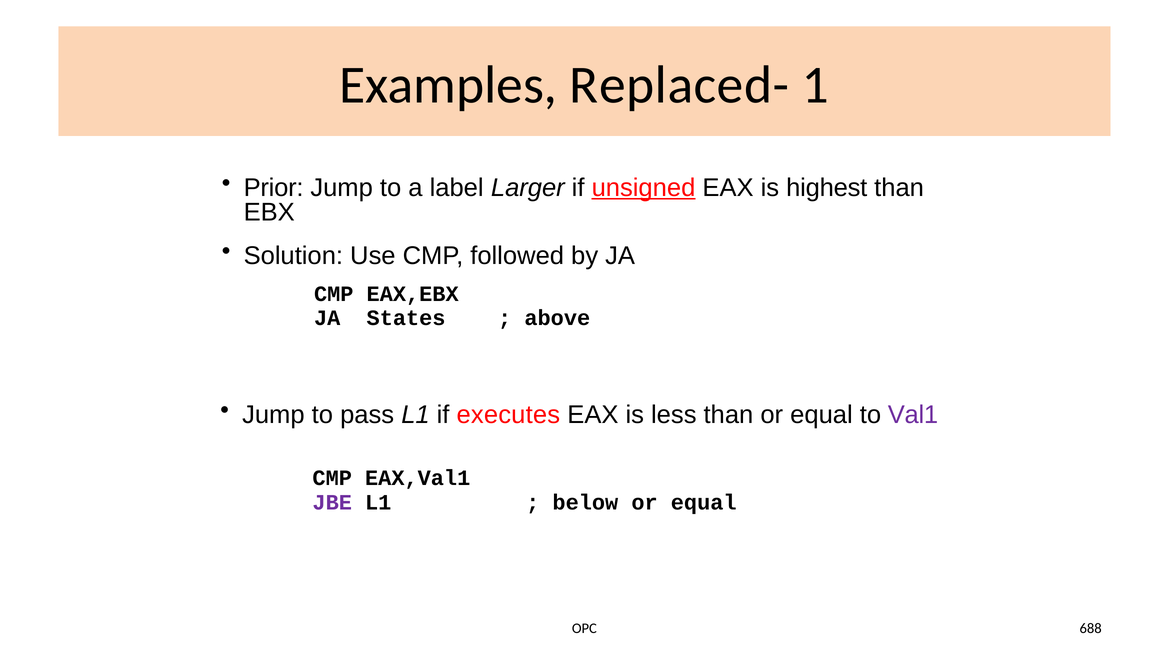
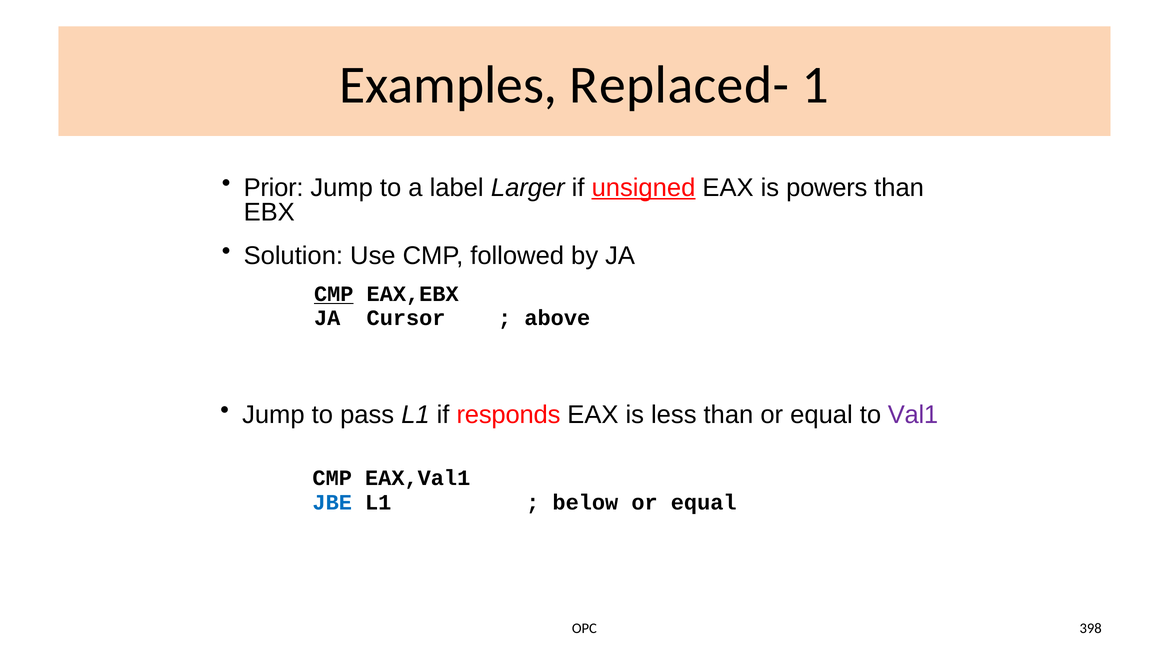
highest: highest -> powers
CMP at (334, 294) underline: none -> present
States: States -> Cursor
executes: executes -> responds
JBE colour: purple -> blue
688: 688 -> 398
